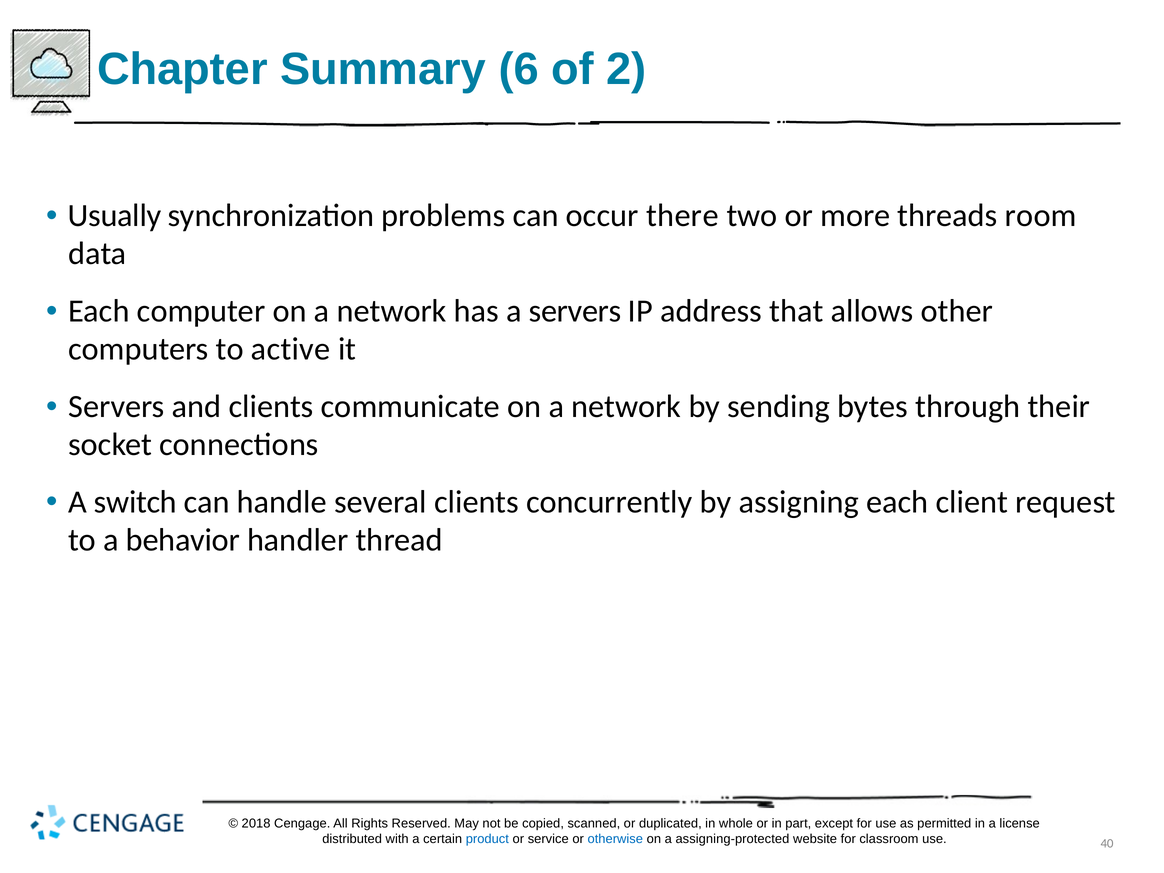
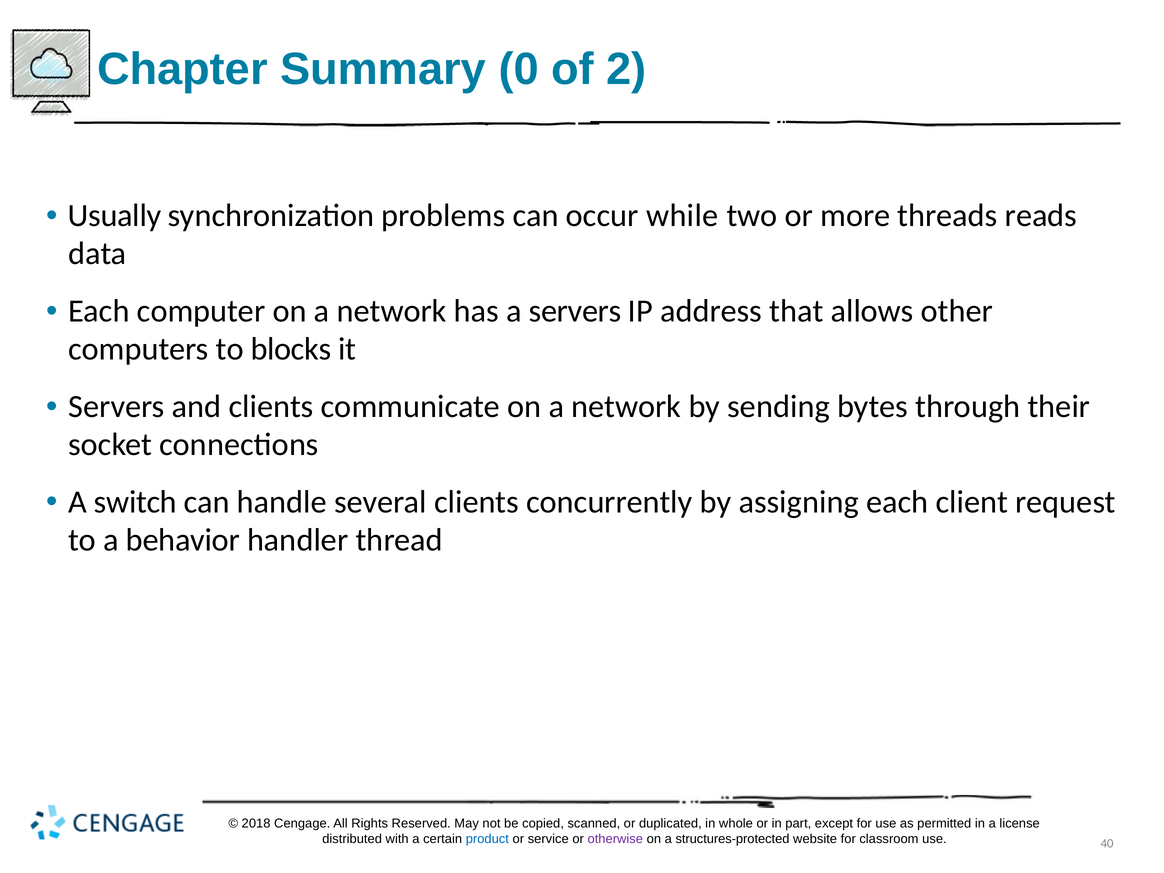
6: 6 -> 0
there: there -> while
room: room -> reads
active: active -> blocks
otherwise colour: blue -> purple
assigning-protected: assigning-protected -> structures-protected
